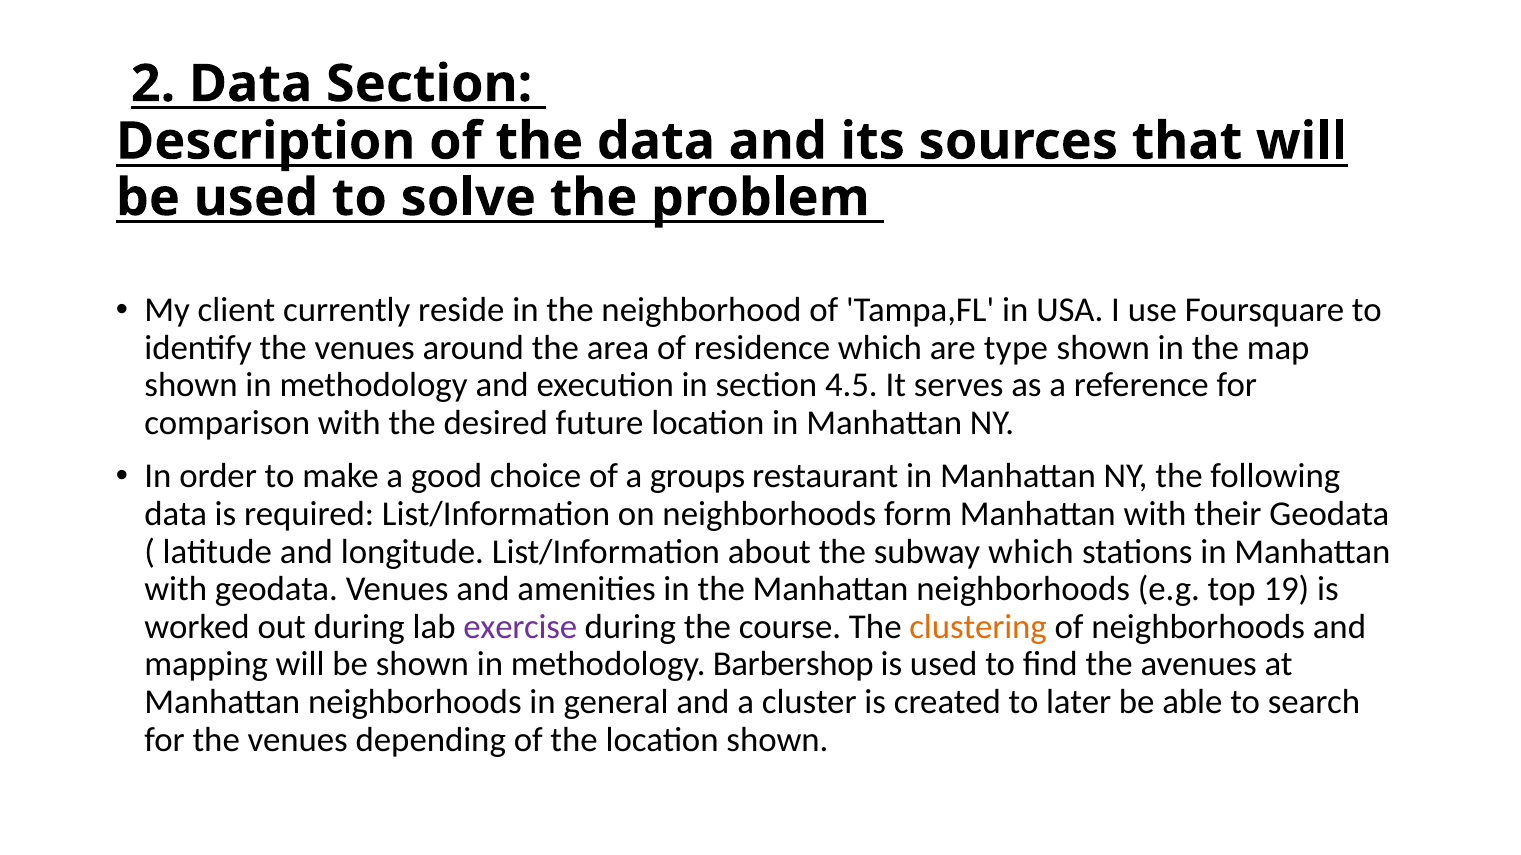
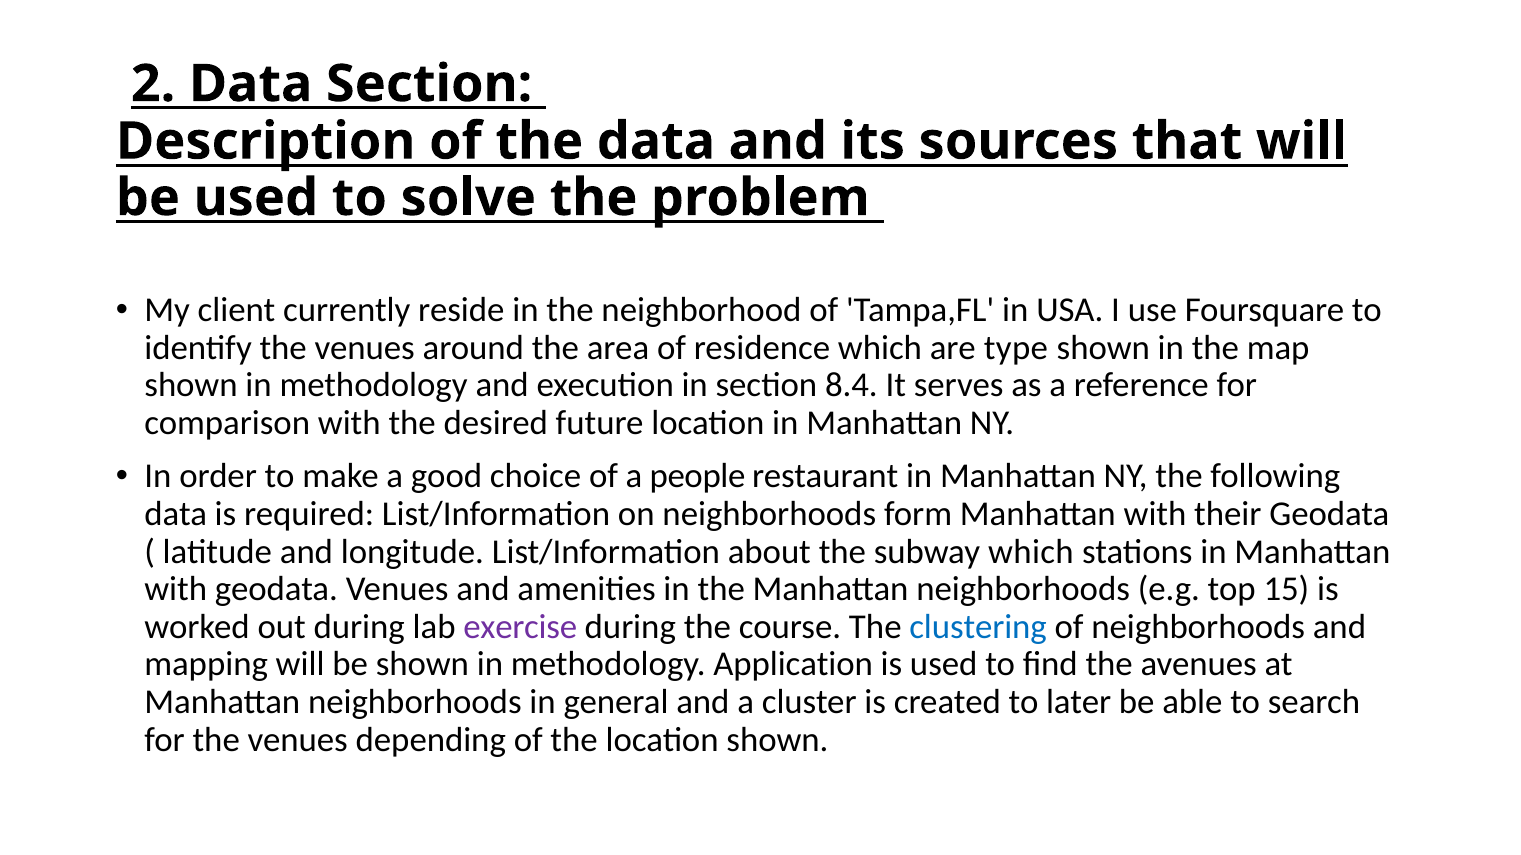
4.5: 4.5 -> 8.4
groups: groups -> people
19: 19 -> 15
clustering colour: orange -> blue
Barbershop: Barbershop -> Application
